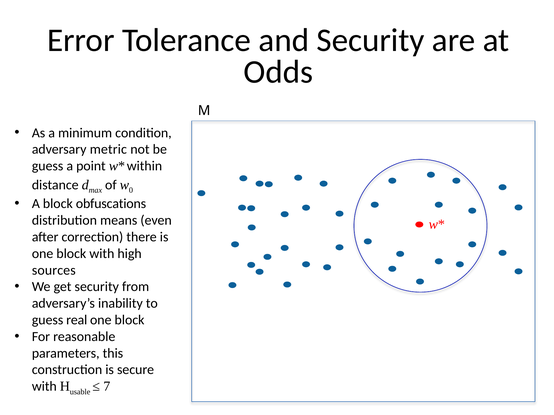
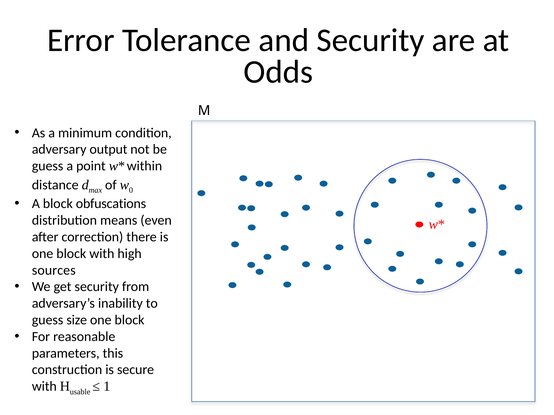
metric: metric -> output
real: real -> size
7: 7 -> 1
